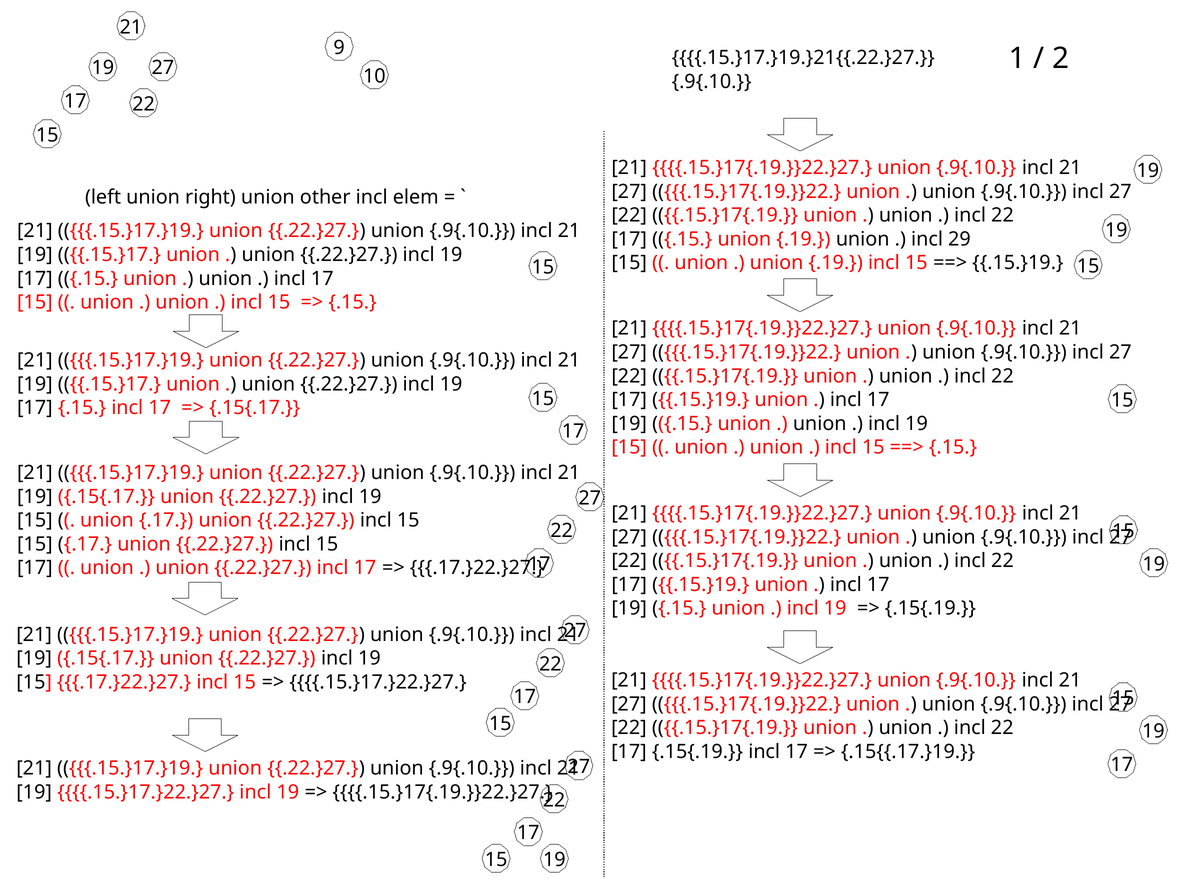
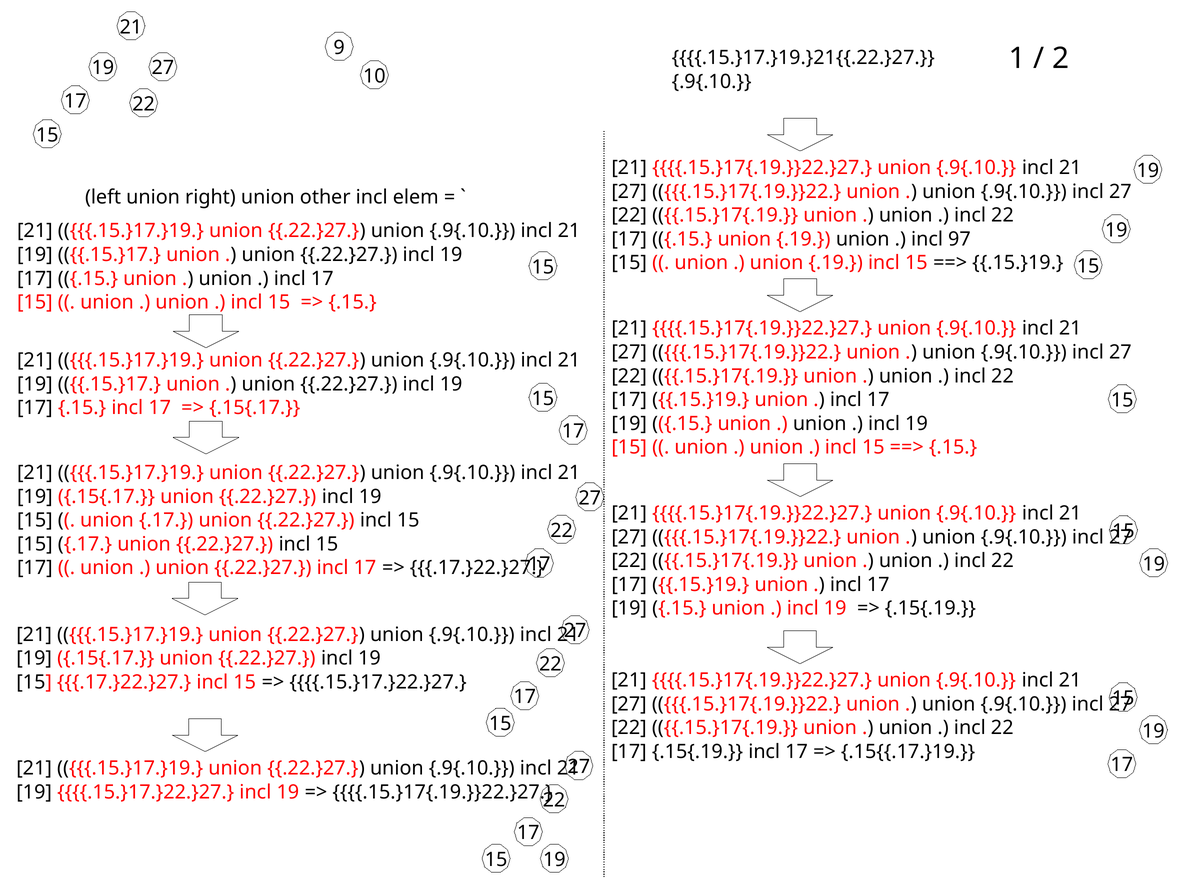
29: 29 -> 97
